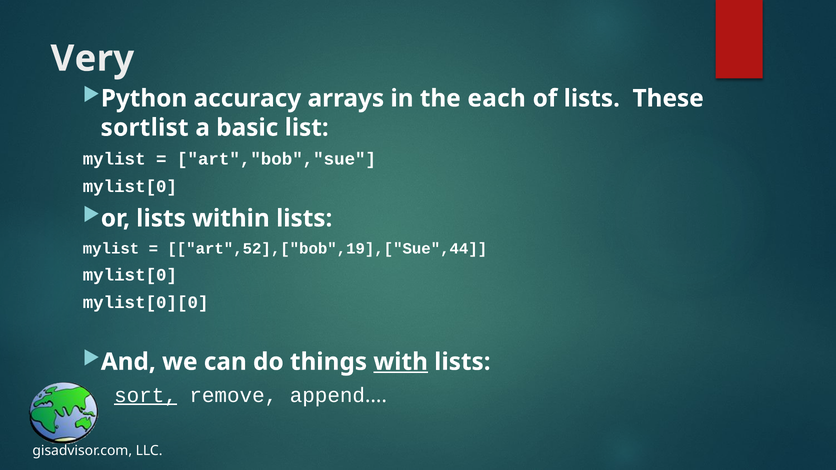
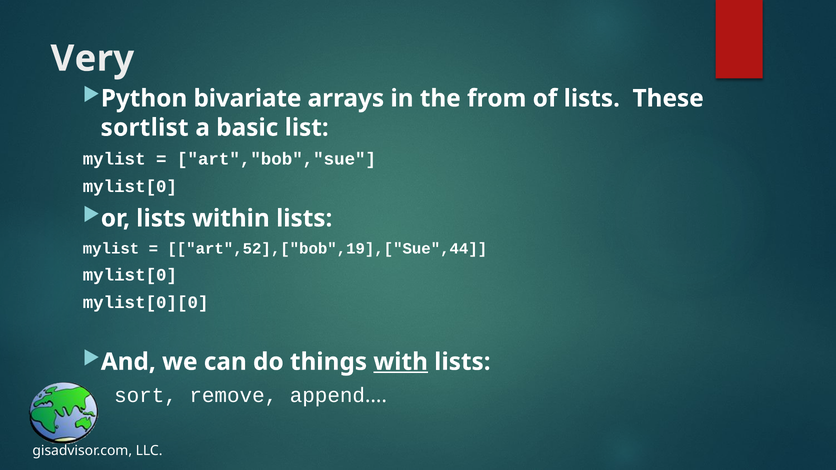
accuracy: accuracy -> bivariate
each: each -> from
sort underline: present -> none
